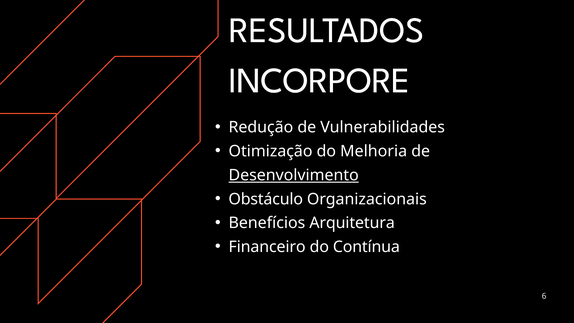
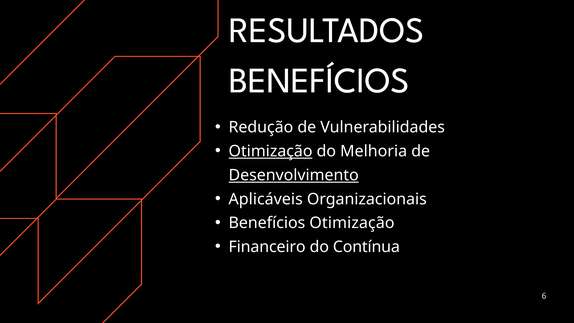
INCORPORE at (319, 81): INCORPORE -> BENEFÍCIOS
Otimização at (271, 151) underline: none -> present
Obstáculo: Obstáculo -> Aplicáveis
Benefícios Arquitetura: Arquitetura -> Otimização
